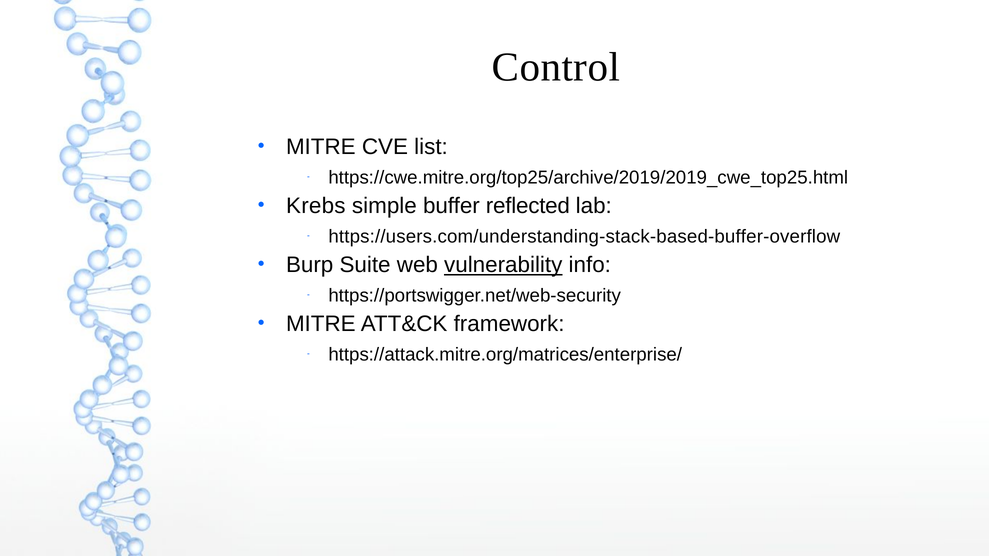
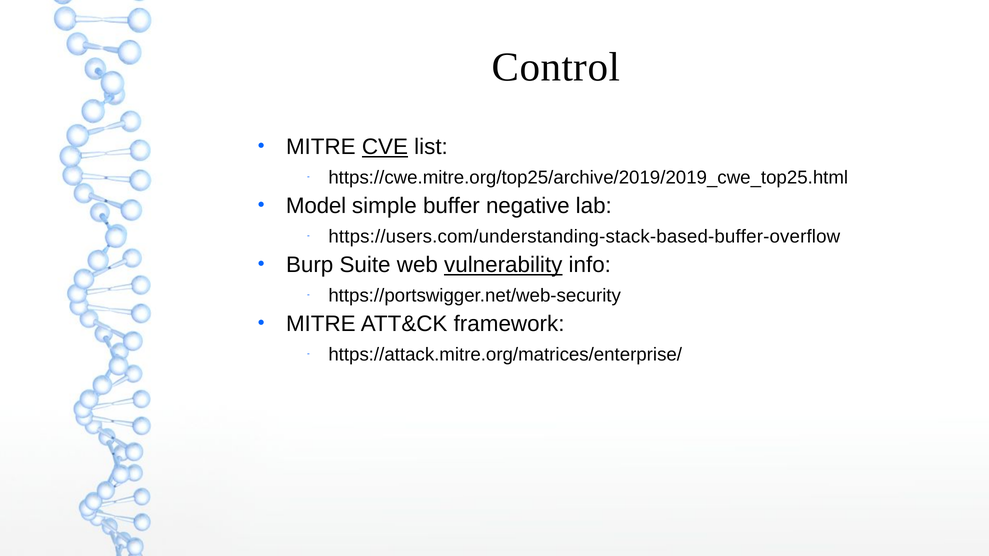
CVE underline: none -> present
Krebs: Krebs -> Model
reflected: reflected -> negative
